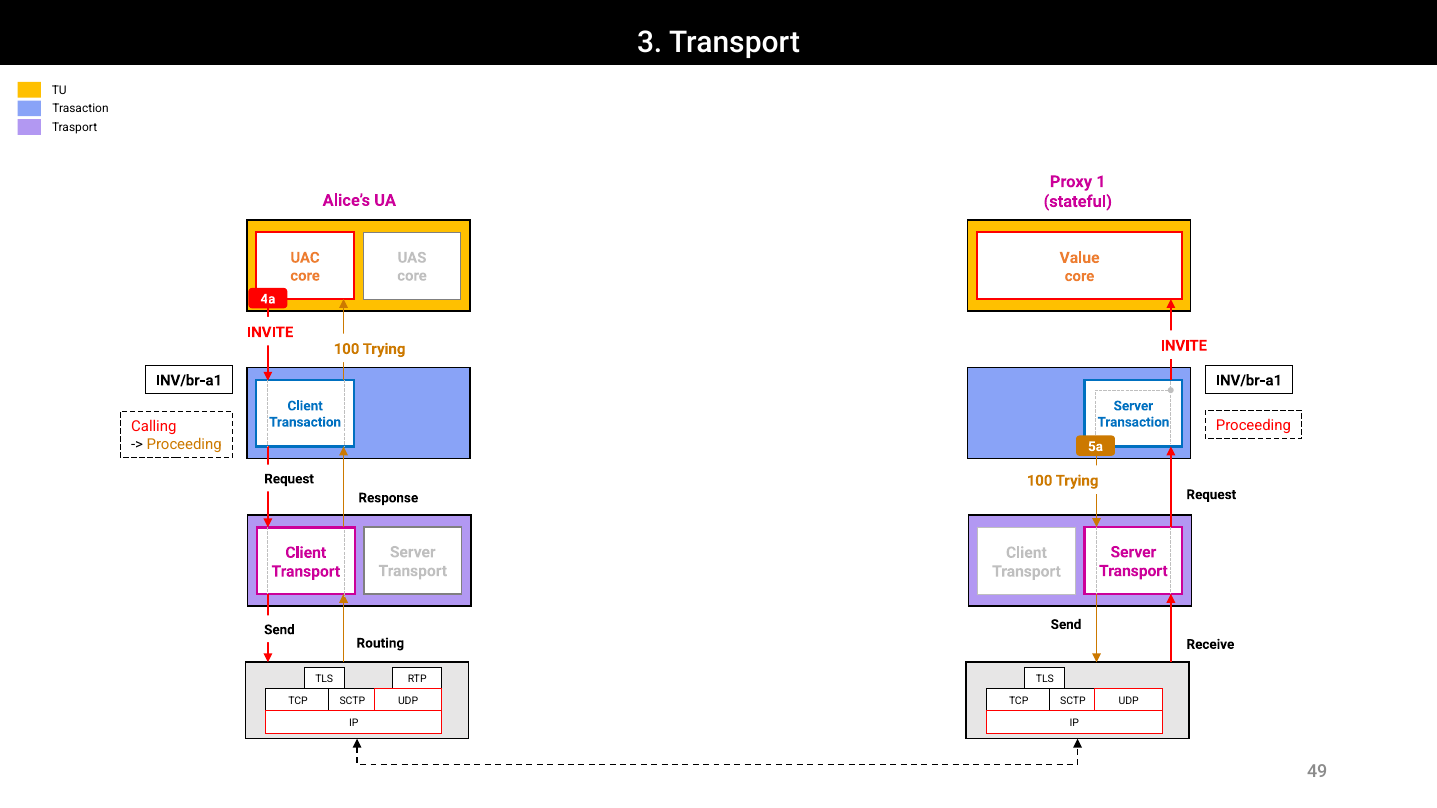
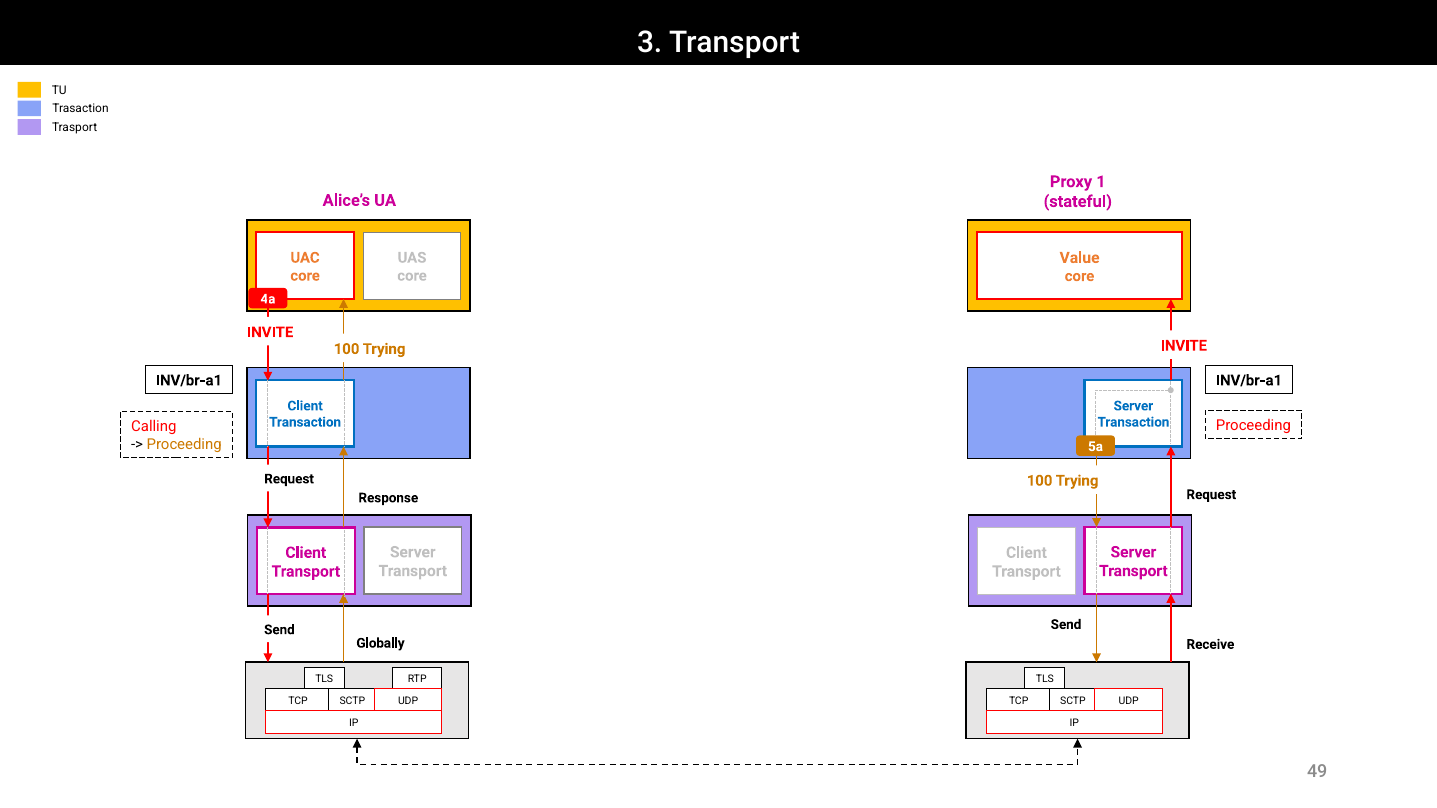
Routing: Routing -> Globally
